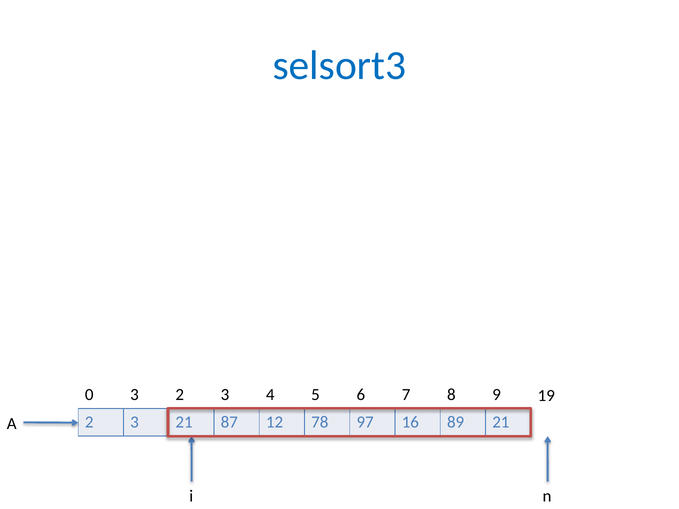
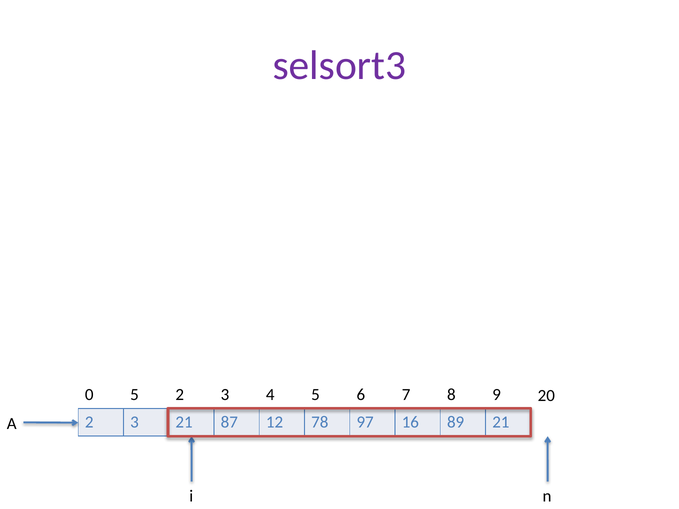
selsort3 colour: blue -> purple
0 3: 3 -> 5
19: 19 -> 20
